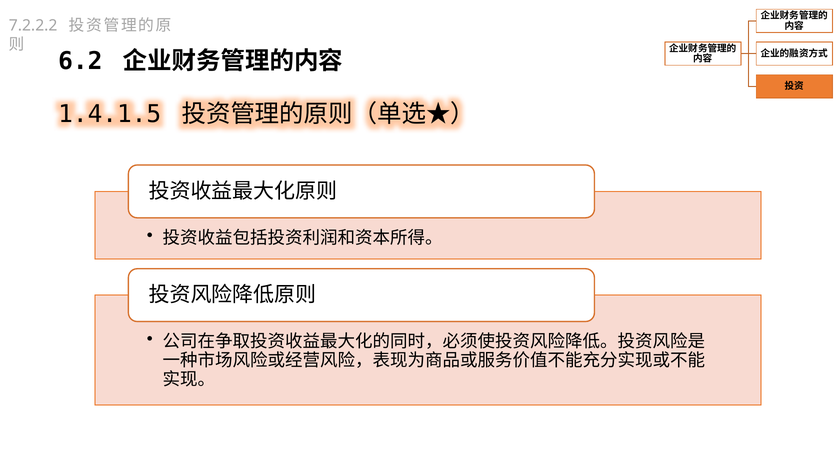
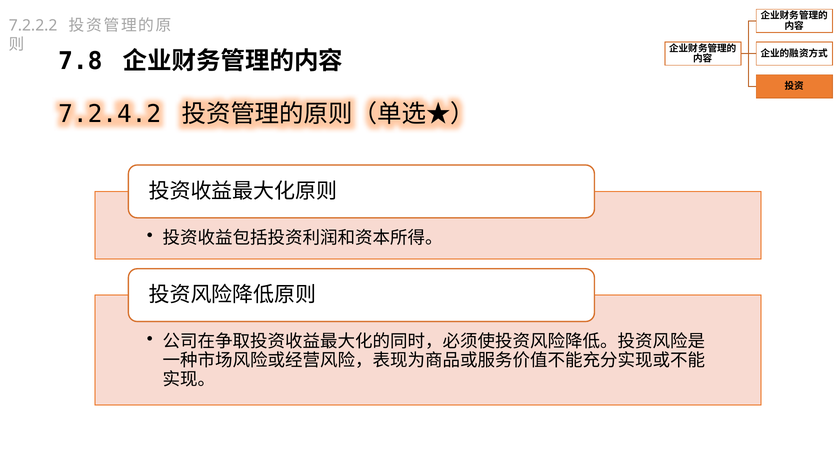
6.2: 6.2 -> 7.8
1.4.1.5: 1.4.1.5 -> 7.2.4.2
